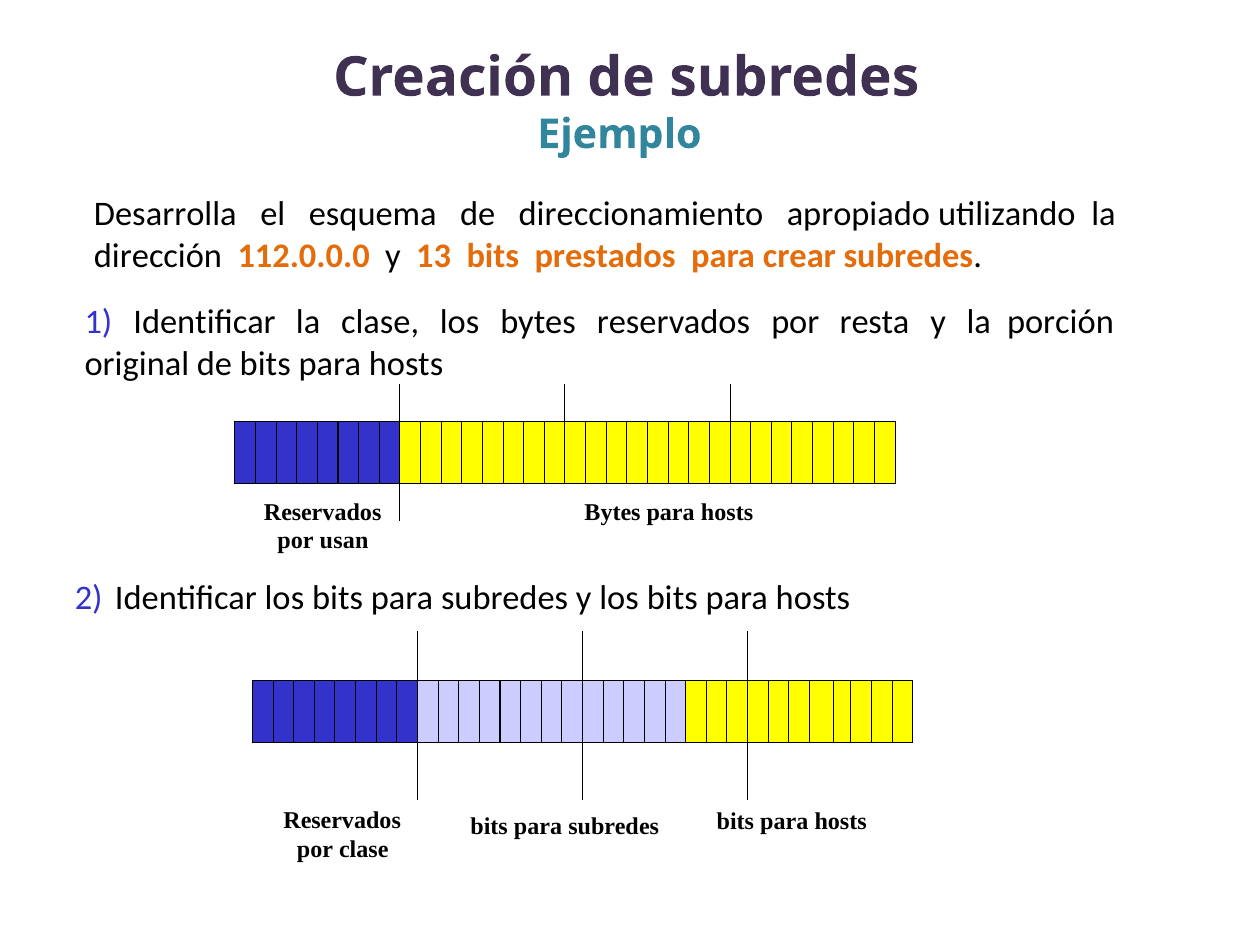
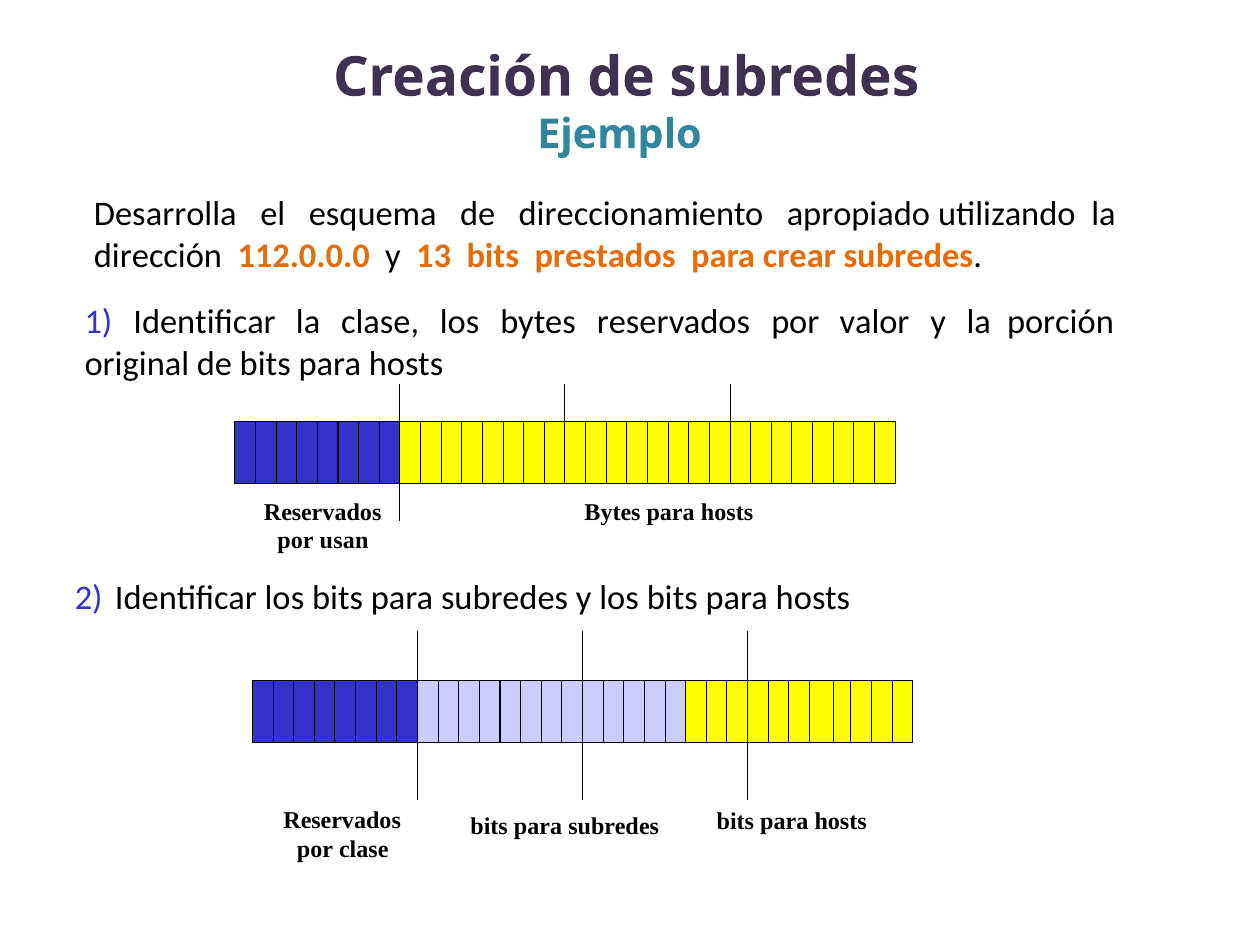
resta: resta -> valor
